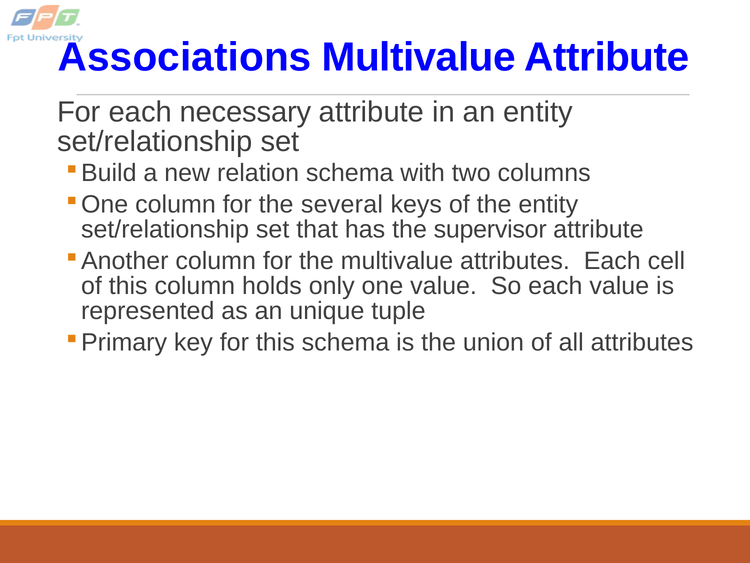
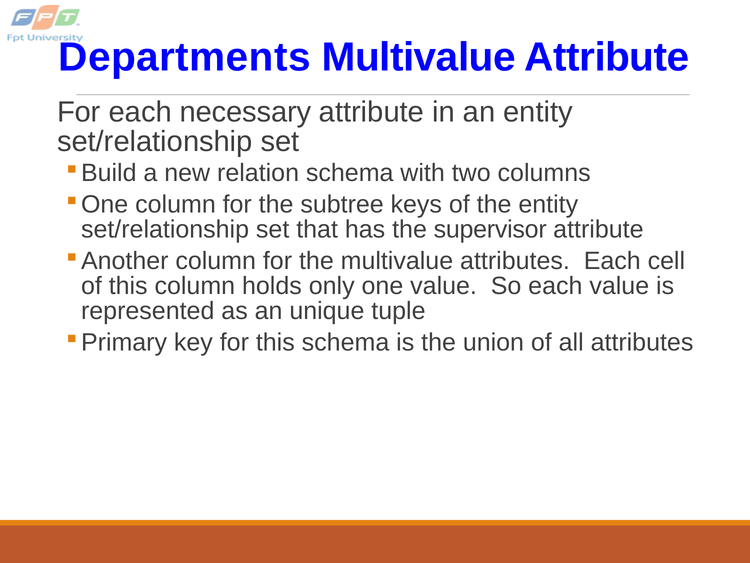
Associations: Associations -> Departments
several: several -> subtree
